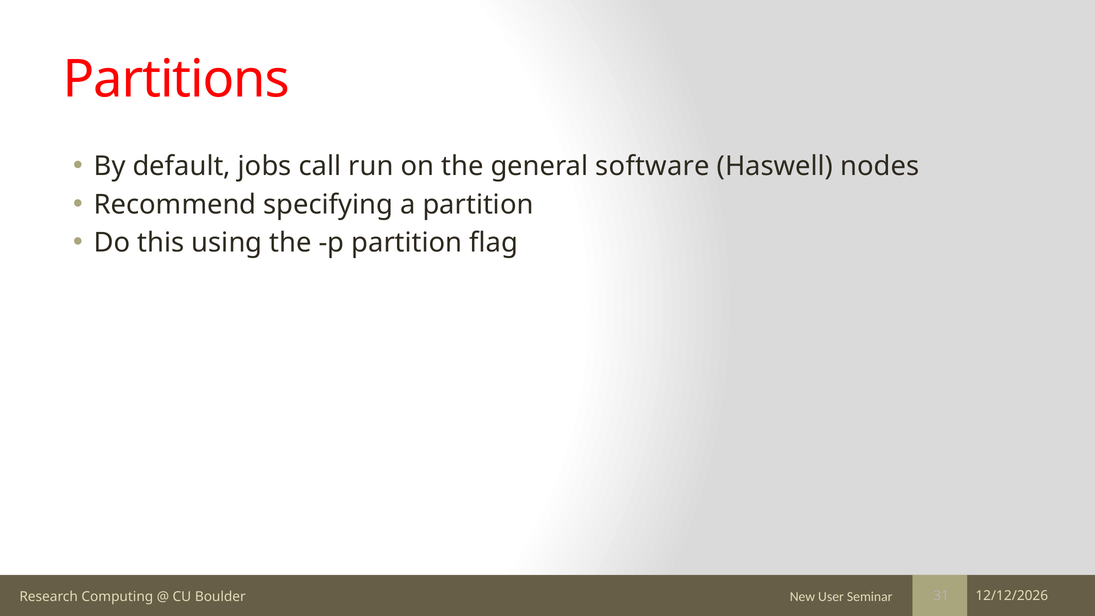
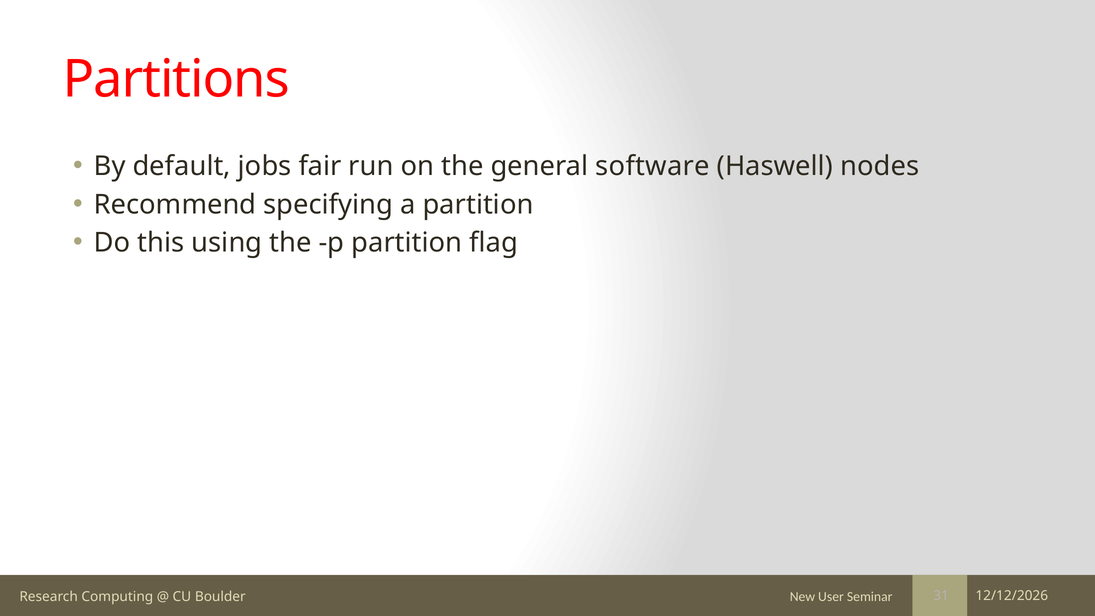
call: call -> fair
